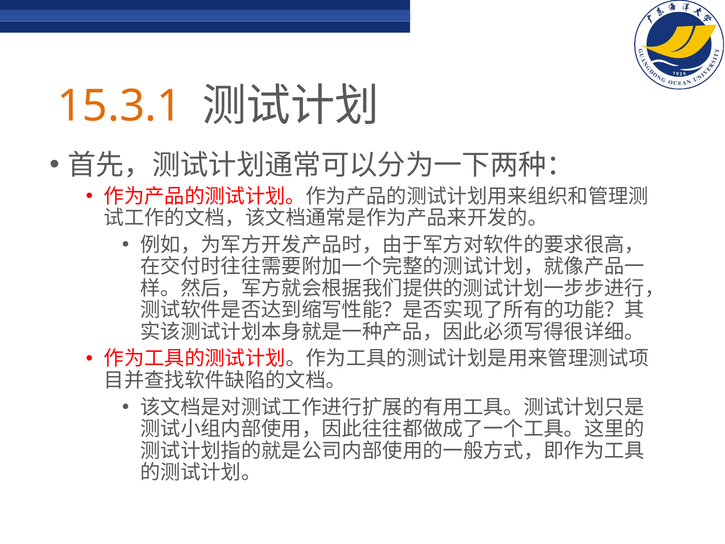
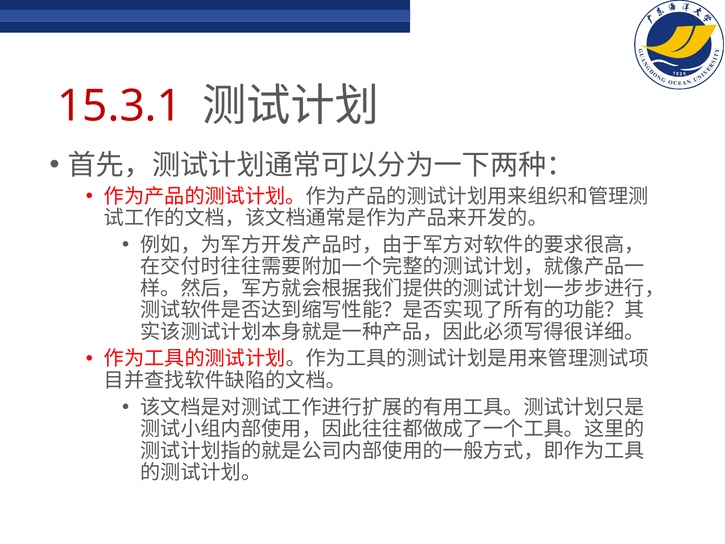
15.3.1 colour: orange -> red
